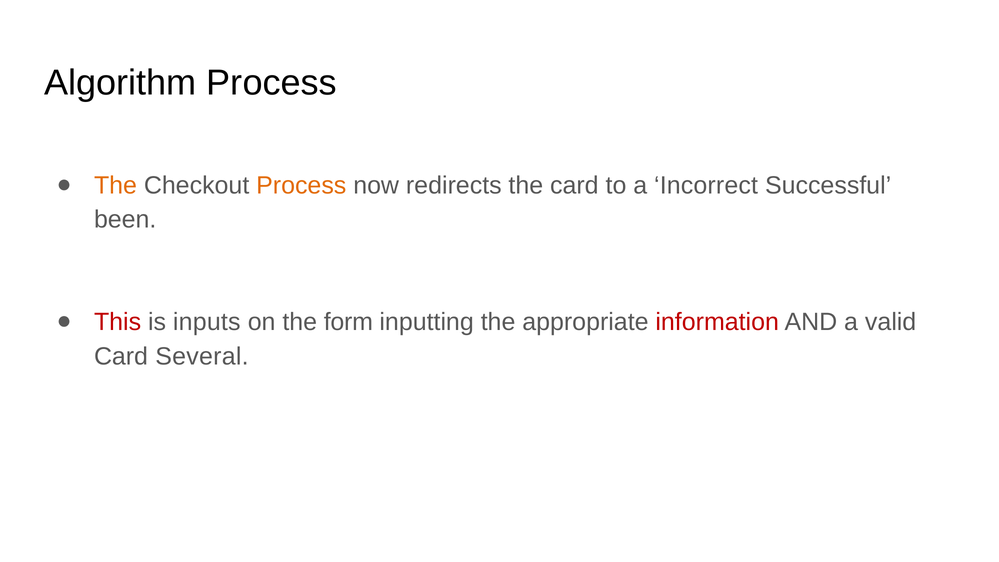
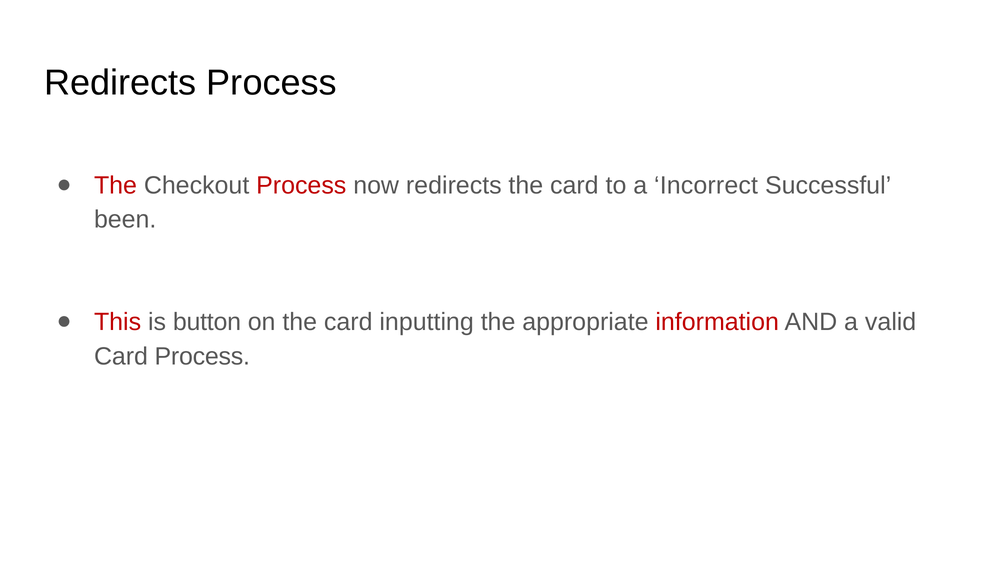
Algorithm at (120, 83): Algorithm -> Redirects
The at (116, 185) colour: orange -> red
Process at (301, 185) colour: orange -> red
inputs: inputs -> button
on the form: form -> card
Card Several: Several -> Process
